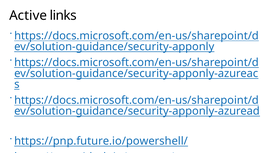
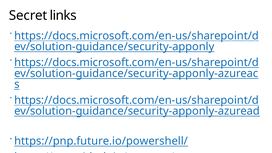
Active: Active -> Secret
